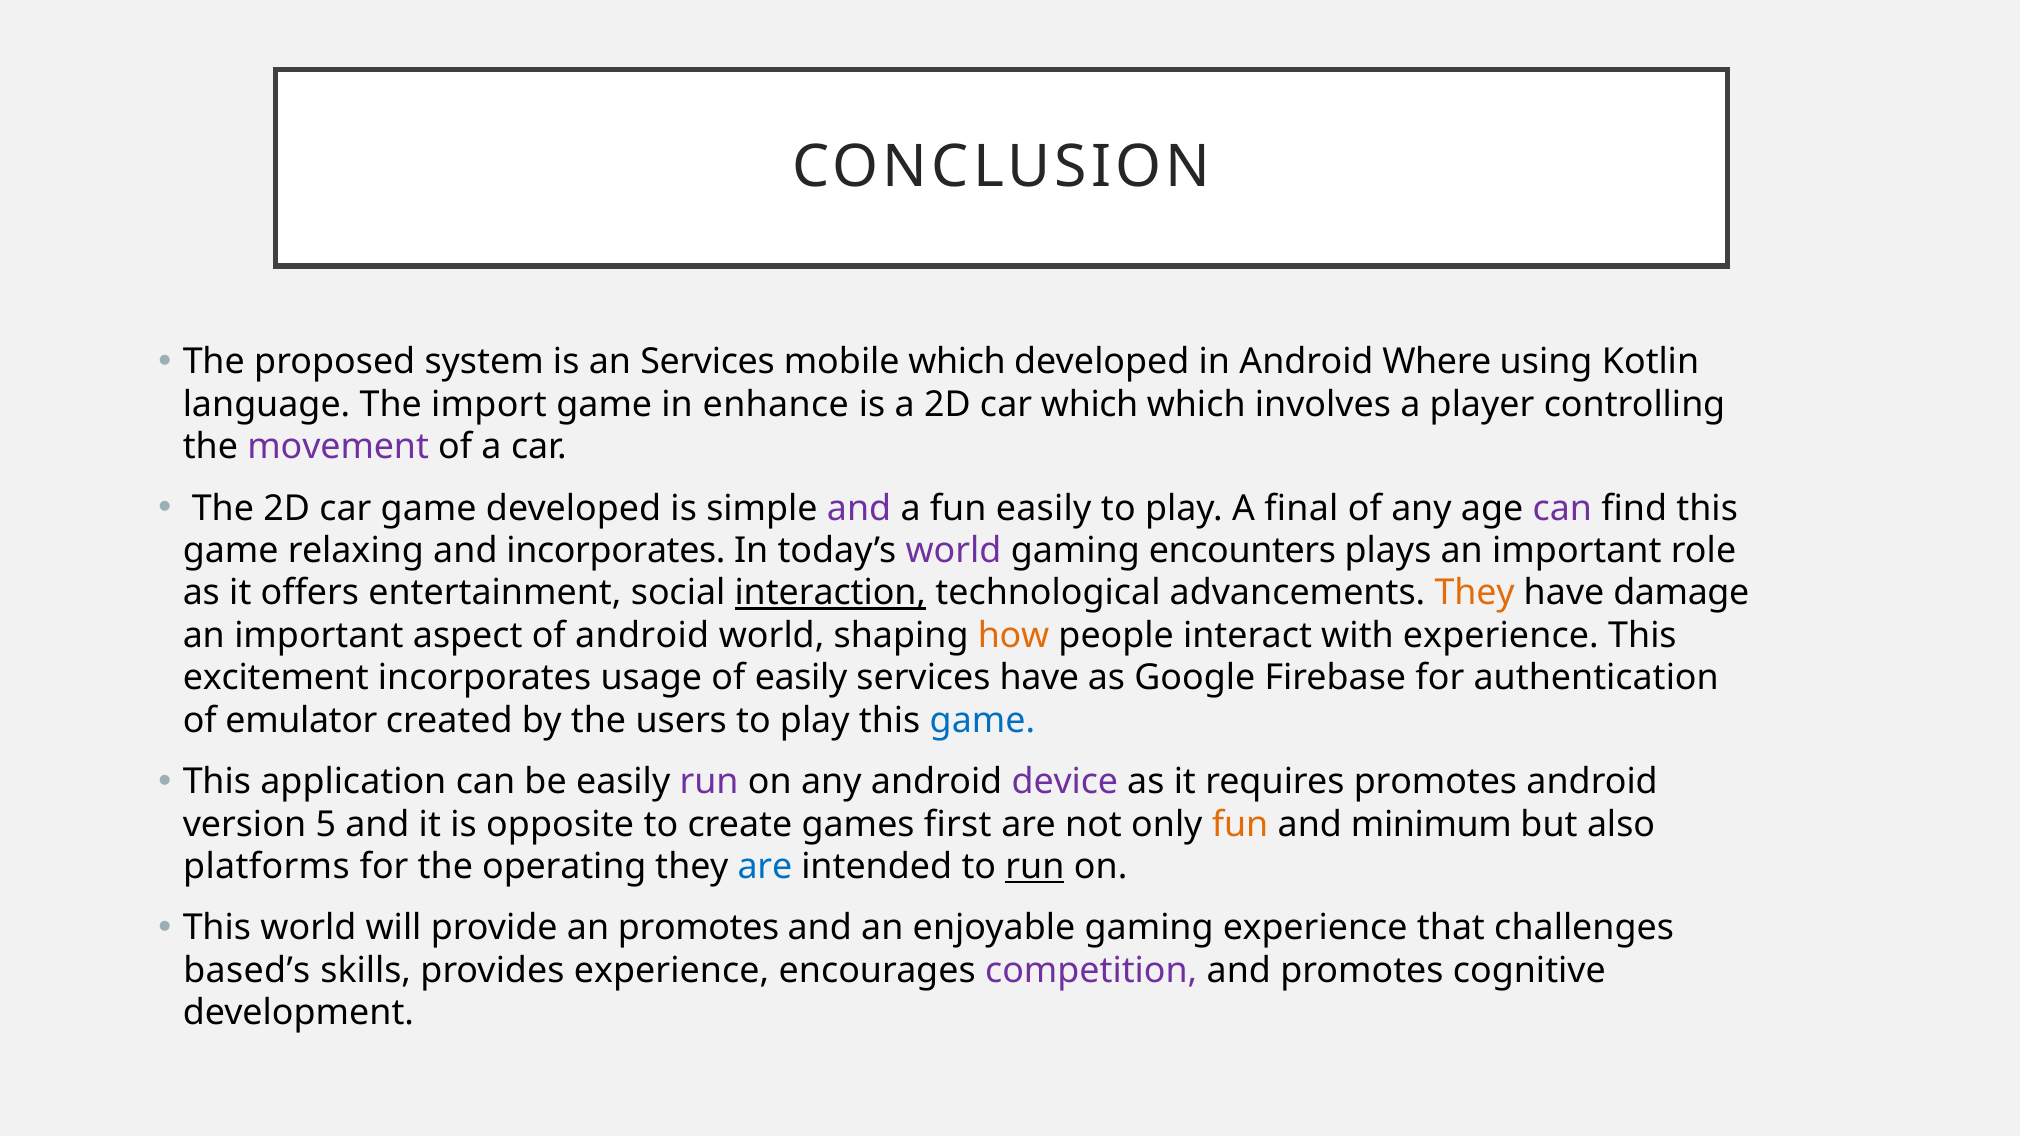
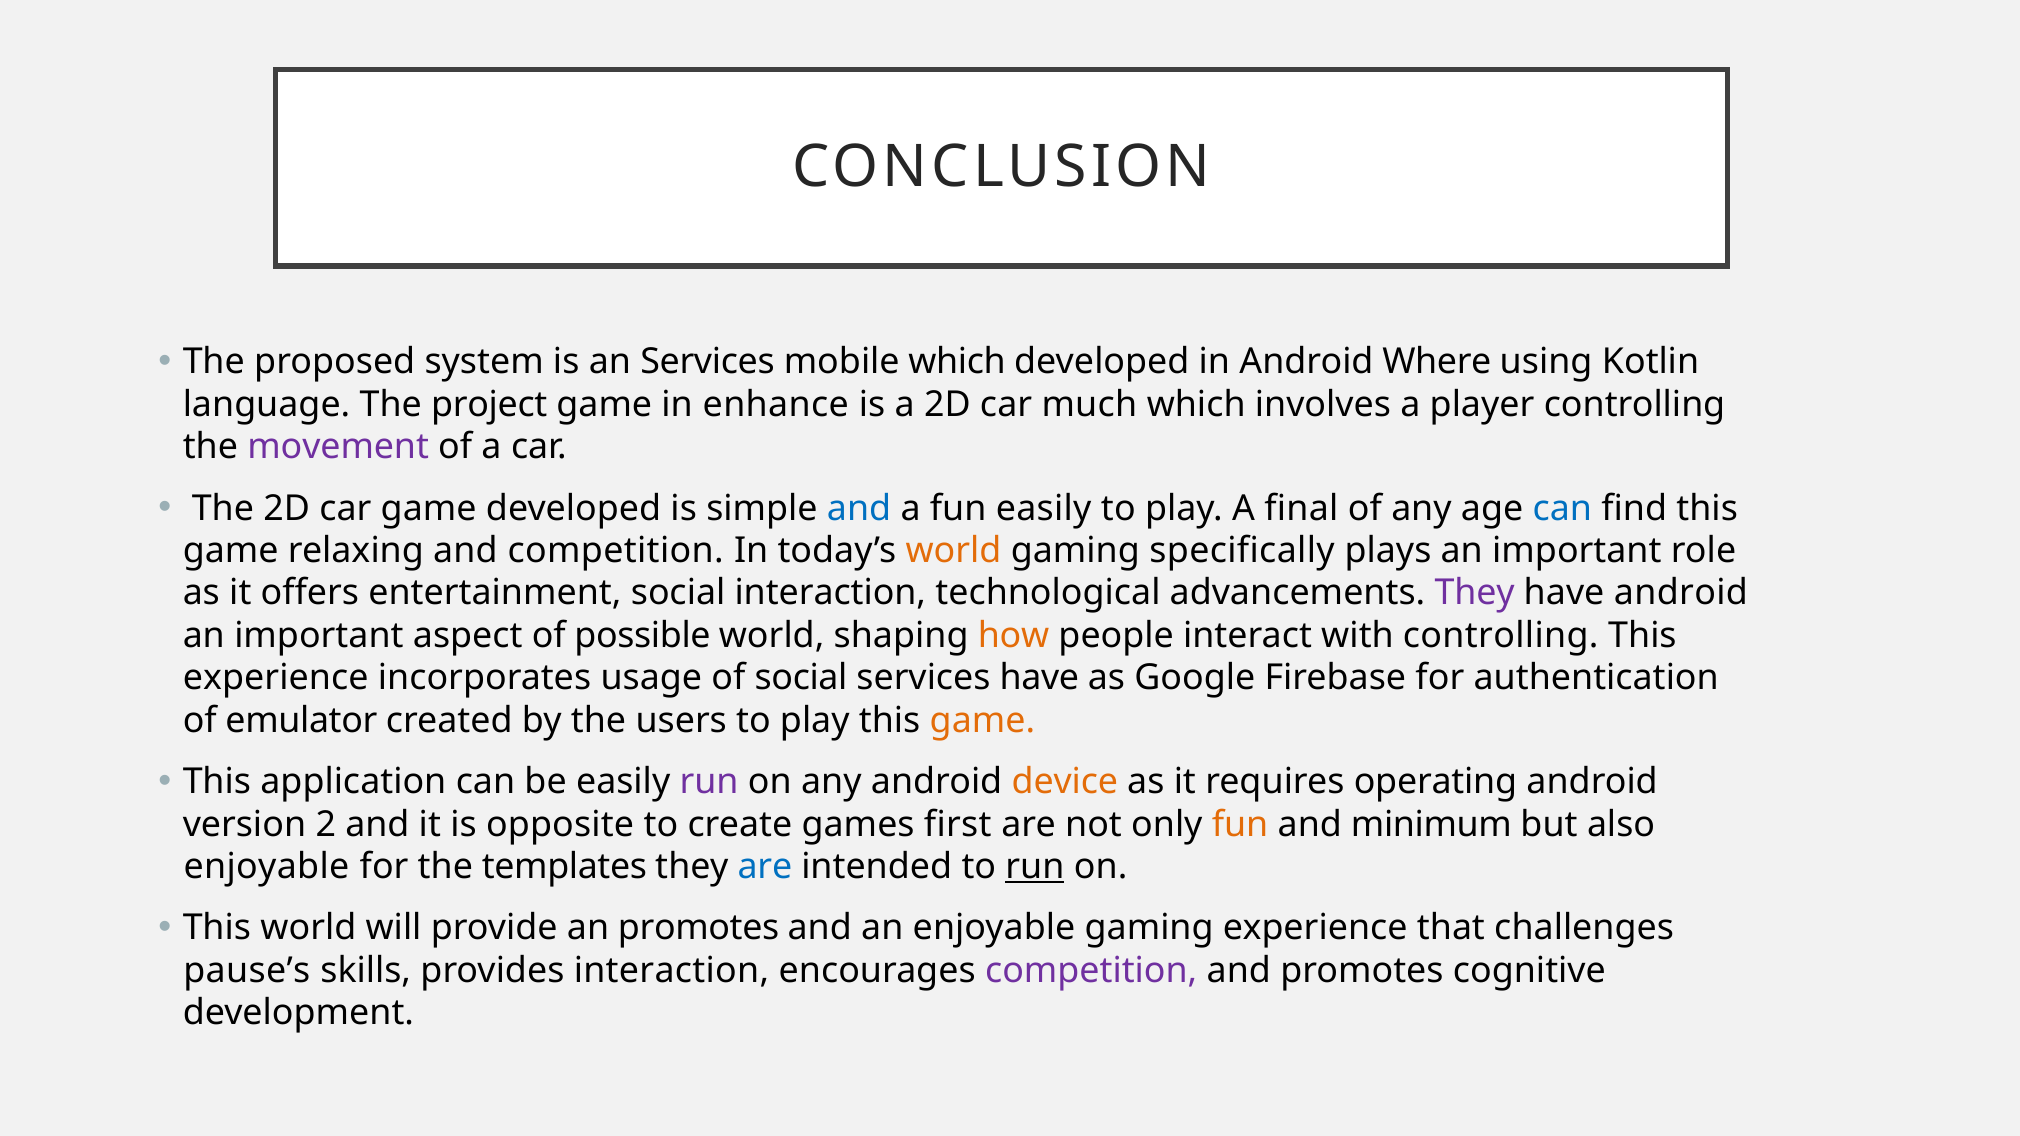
import: import -> project
car which: which -> much
and at (859, 508) colour: purple -> blue
can at (1562, 508) colour: purple -> blue
and incorporates: incorporates -> competition
world at (953, 551) colour: purple -> orange
encounters: encounters -> specifically
interaction at (830, 593) underline: present -> none
They at (1475, 593) colour: orange -> purple
have damage: damage -> android
of android: android -> possible
with experience: experience -> controlling
excitement at (276, 678): excitement -> experience
of easily: easily -> social
game at (982, 721) colour: blue -> orange
device colour: purple -> orange
requires promotes: promotes -> operating
5: 5 -> 2
platforms at (266, 867): platforms -> enjoyable
operating: operating -> templates
based’s: based’s -> pause’s
provides experience: experience -> interaction
